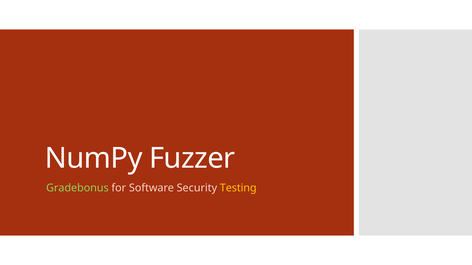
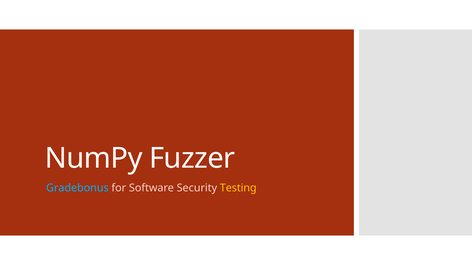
Gradebonus colour: light green -> light blue
